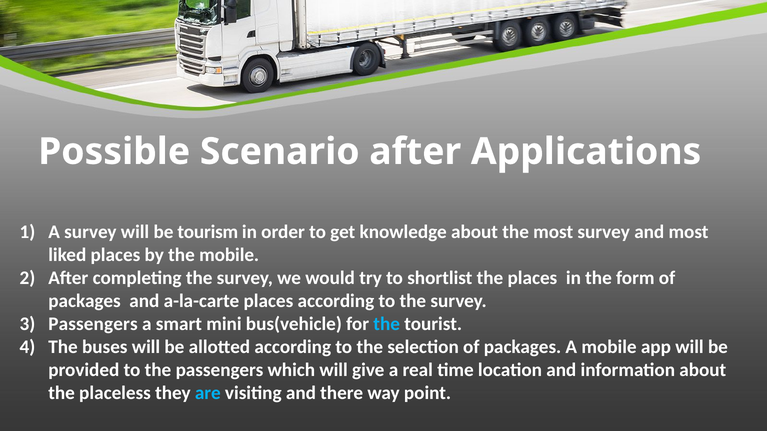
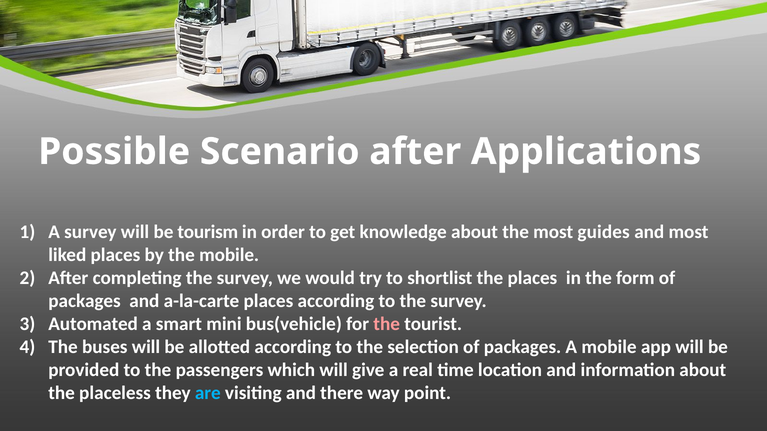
most survey: survey -> guides
Passengers at (93, 324): Passengers -> Automated
the at (387, 324) colour: light blue -> pink
